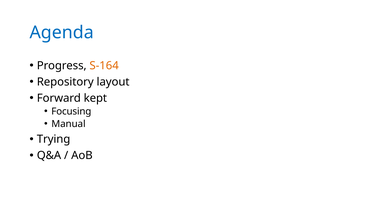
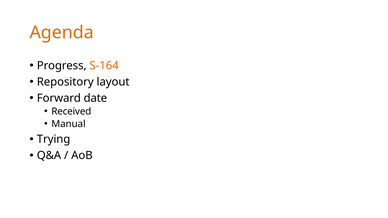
Agenda colour: blue -> orange
kept: kept -> date
Focusing: Focusing -> Received
